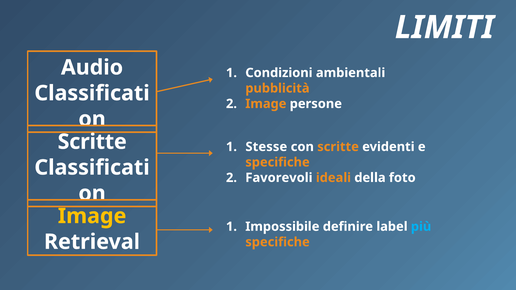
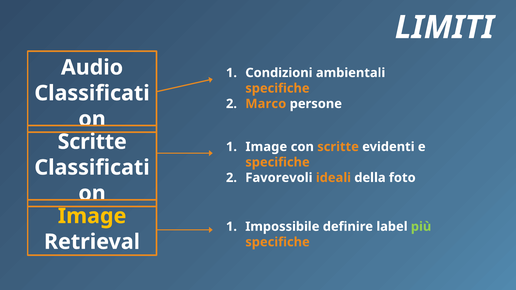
pubblicità at (277, 88): pubblicità -> specifiche
Image at (266, 104): Image -> Marco
Stesse at (266, 147): Stesse -> Image
più colour: light blue -> light green
